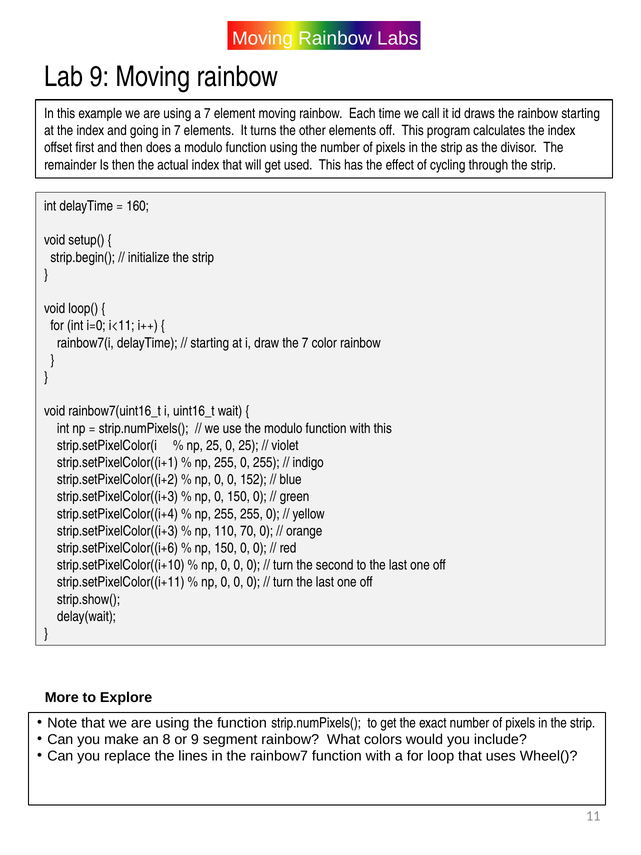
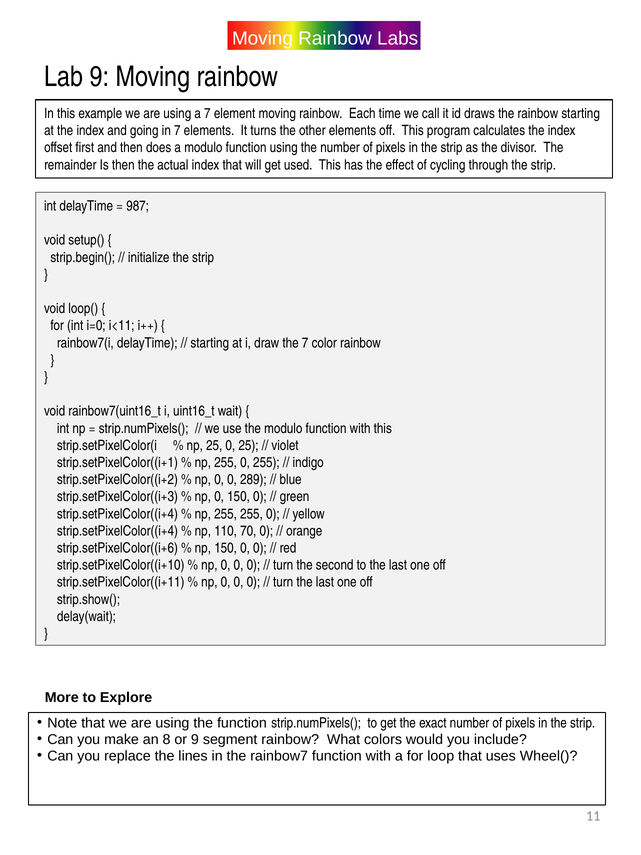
160: 160 -> 987
152: 152 -> 289
strip.setPixelColor((i+3 at (117, 531): strip.setPixelColor((i+3 -> strip.setPixelColor((i+4
